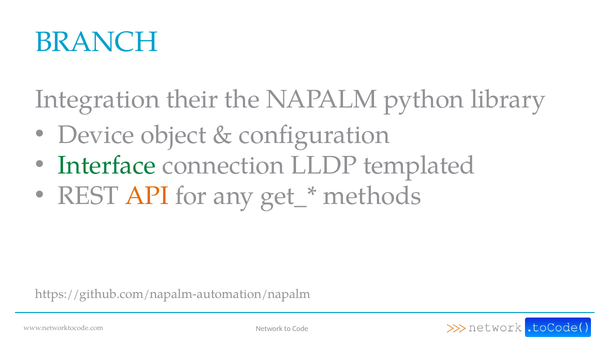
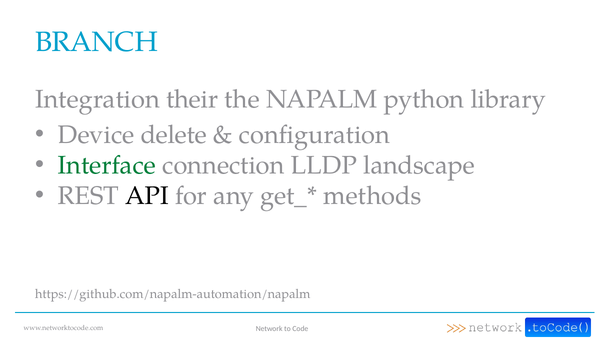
object: object -> delete
templated: templated -> landscape
API colour: orange -> black
